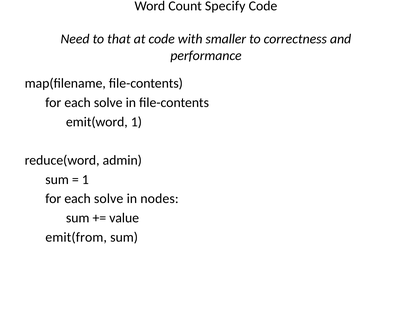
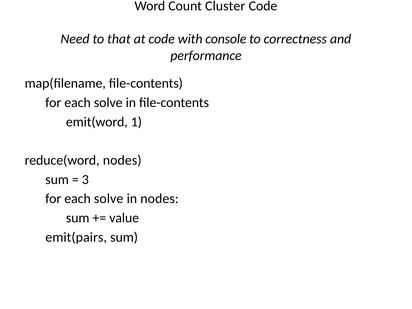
Specify: Specify -> Cluster
smaller: smaller -> console
reduce(word admin: admin -> nodes
1 at (85, 179): 1 -> 3
emit(from: emit(from -> emit(pairs
